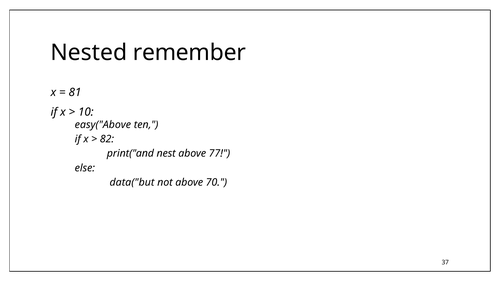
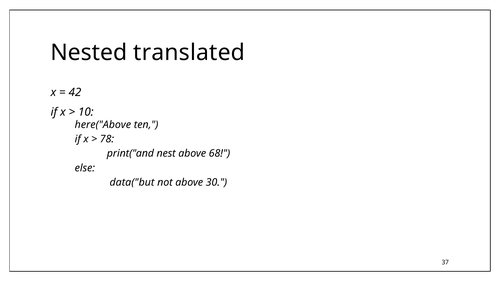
remember: remember -> translated
81: 81 -> 42
easy("Above: easy("Above -> here("Above
82: 82 -> 78
77: 77 -> 68
70: 70 -> 30
